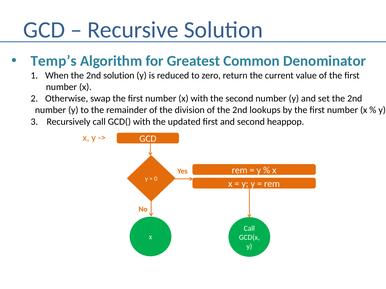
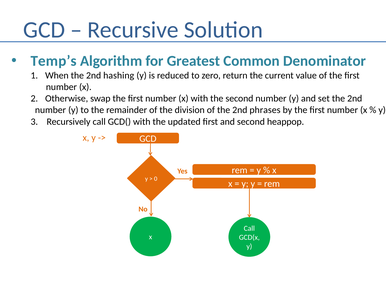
2nd solution: solution -> hashing
lookups: lookups -> phrases
